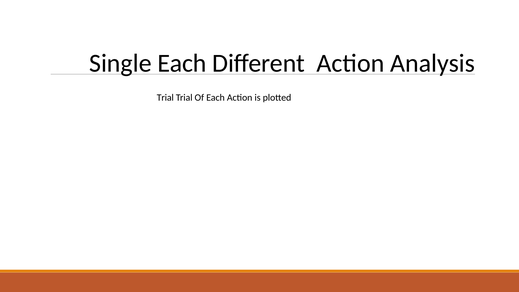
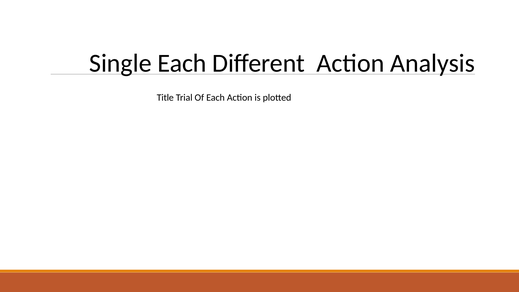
Trial at (165, 98): Trial -> Title
